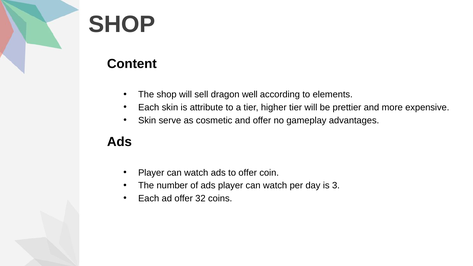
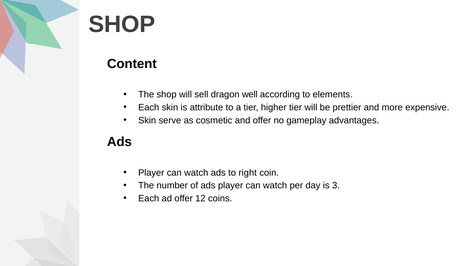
to offer: offer -> right
32: 32 -> 12
